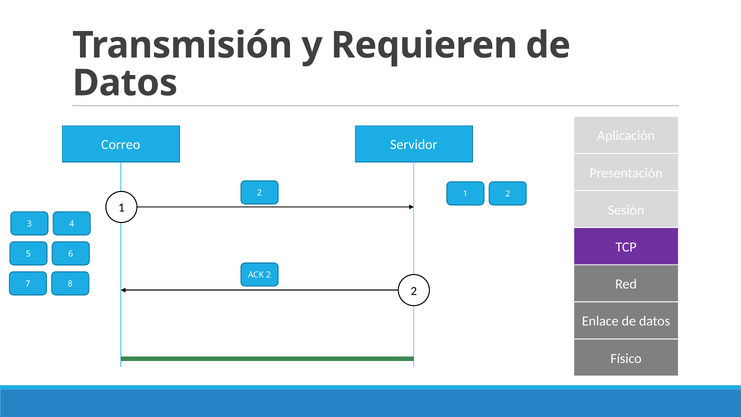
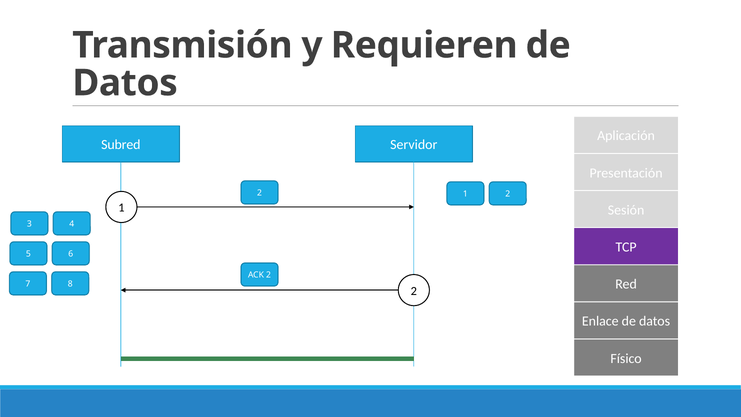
Correo: Correo -> Subred
